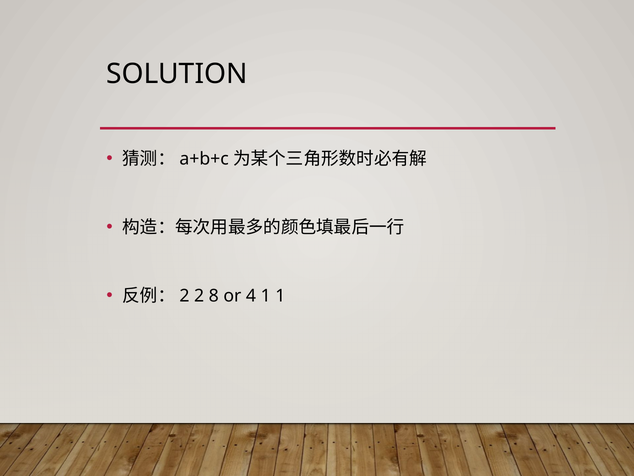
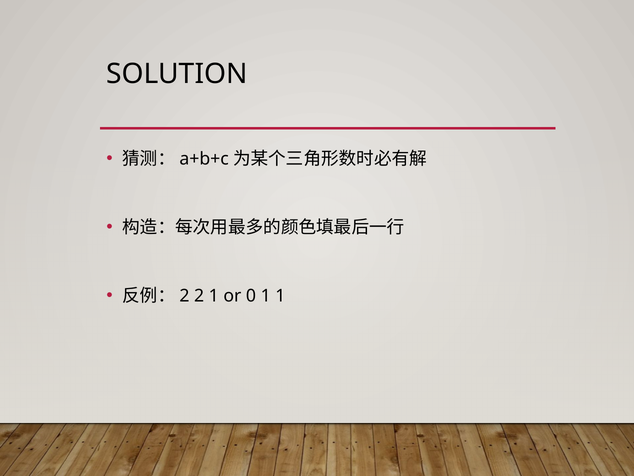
2 8: 8 -> 1
4: 4 -> 0
